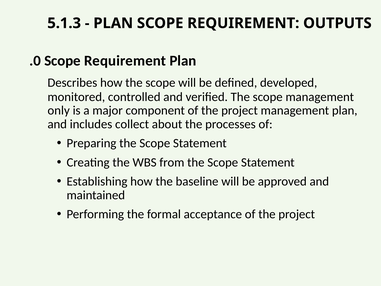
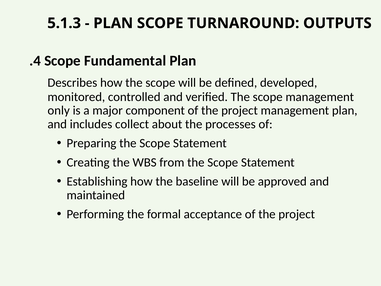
PLAN SCOPE REQUIREMENT: REQUIREMENT -> TURNAROUND
.0: .0 -> .4
Requirement at (125, 61): Requirement -> Fundamental
